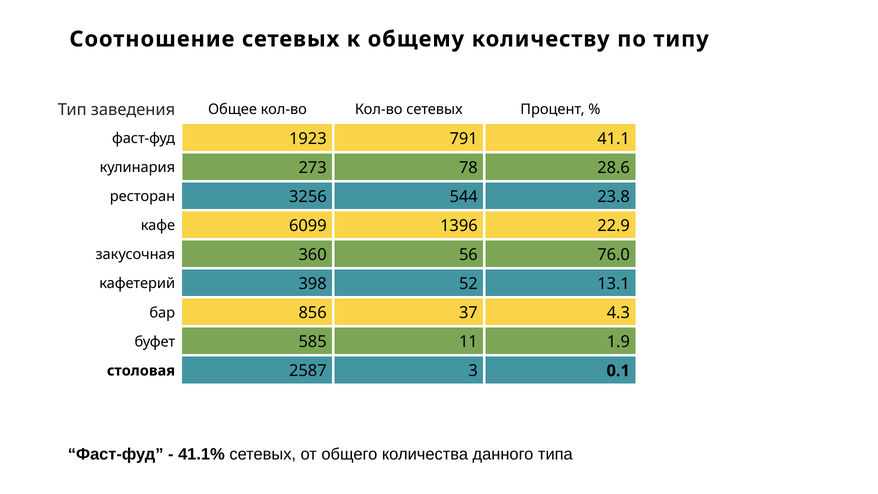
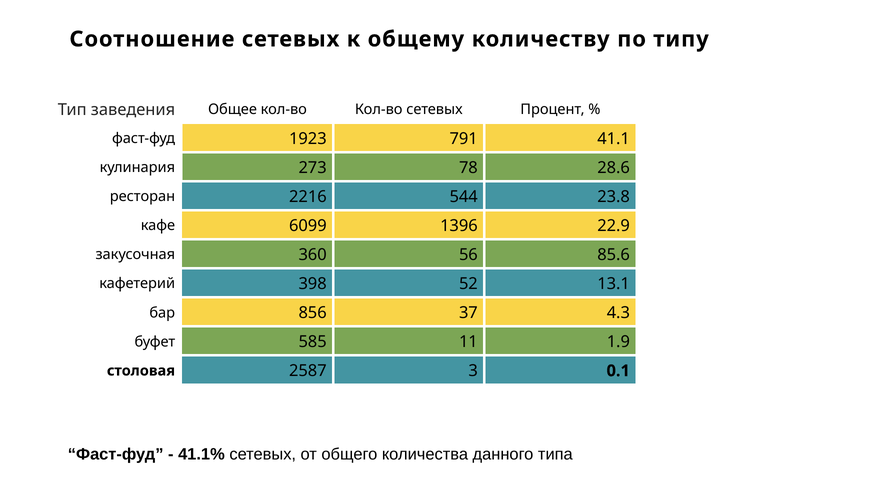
3256: 3256 -> 2216
76.0: 76.0 -> 85.6
